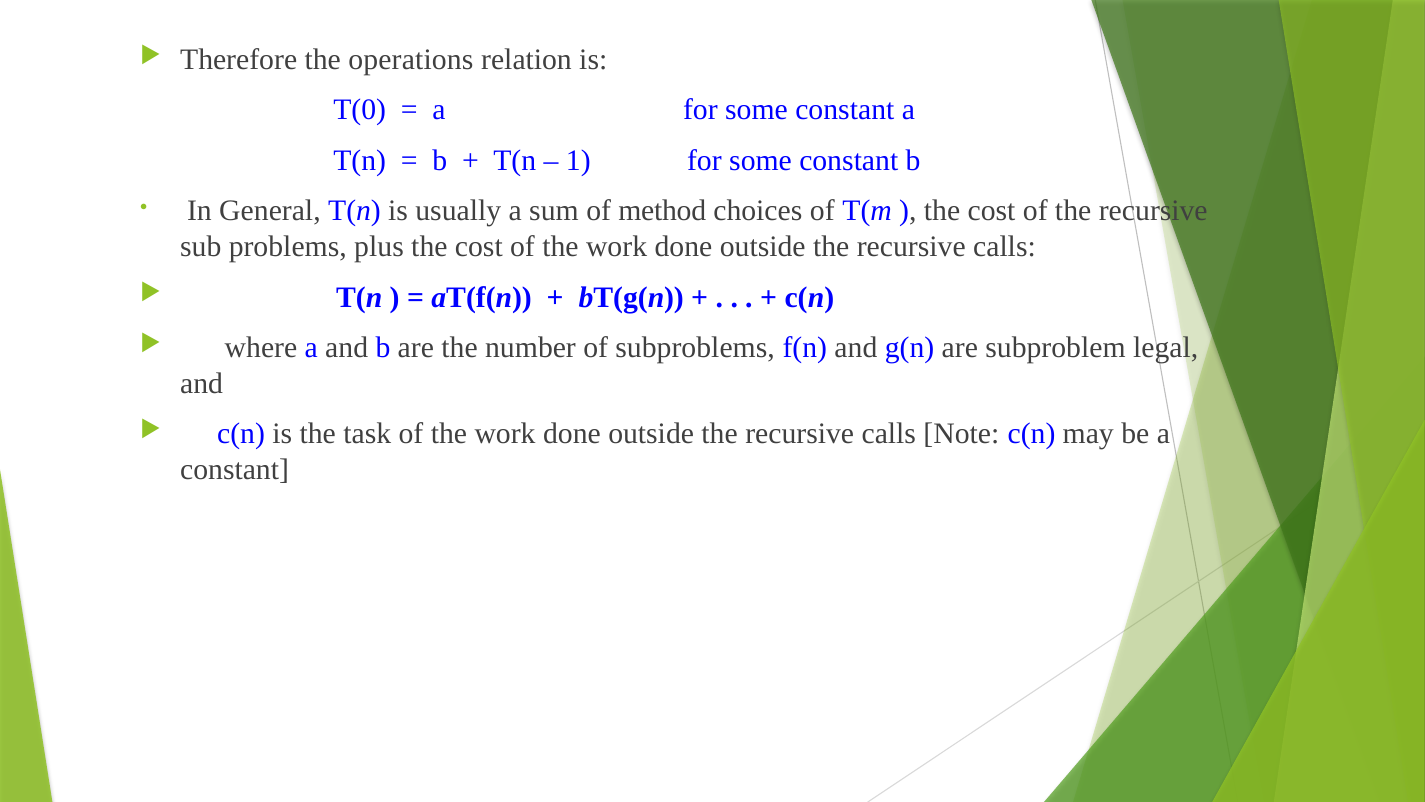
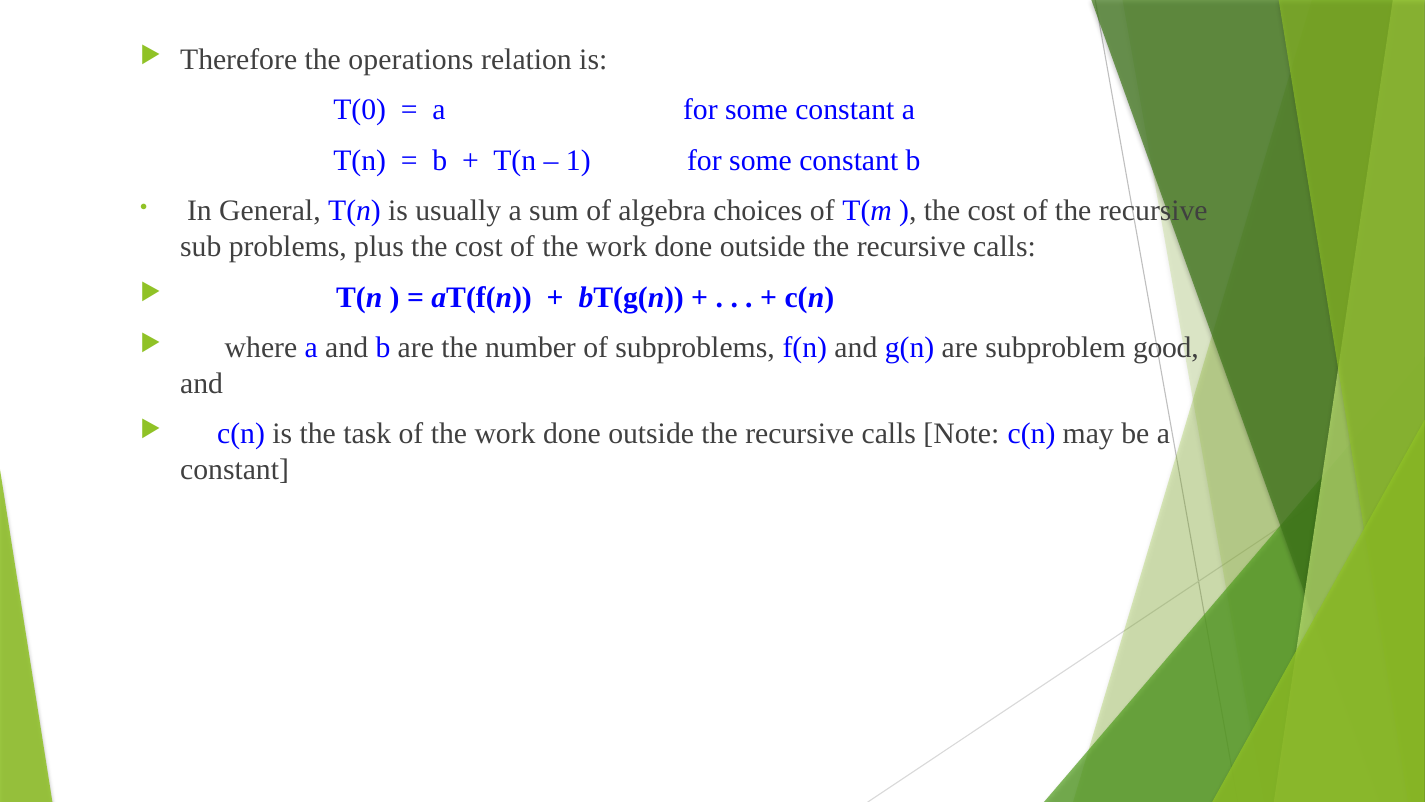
method: method -> algebra
legal: legal -> good
